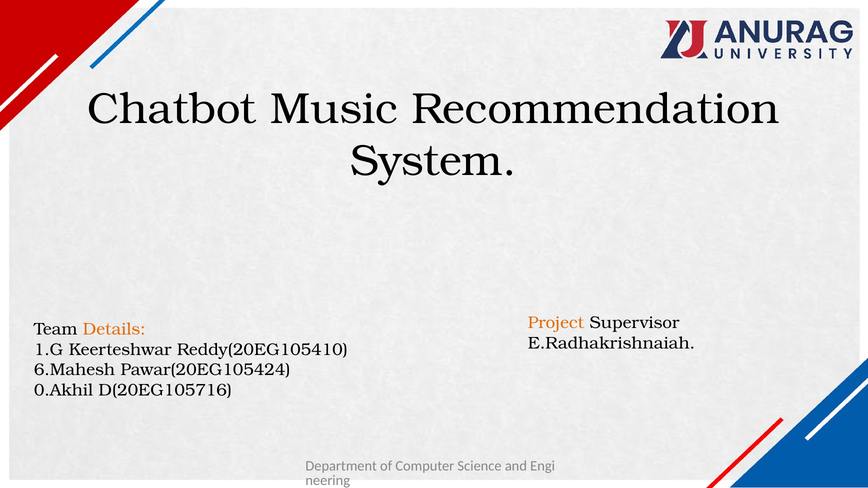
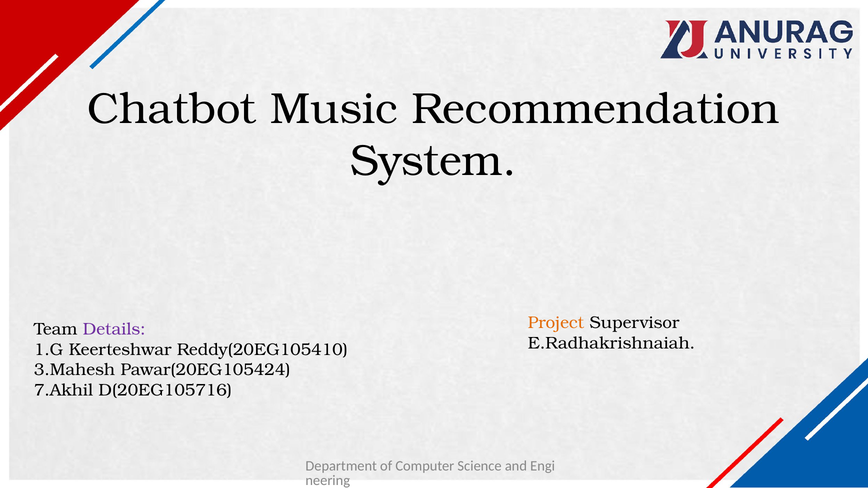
Details colour: orange -> purple
6.Mahesh: 6.Mahesh -> 3.Mahesh
0.Akhil: 0.Akhil -> 7.Akhil
